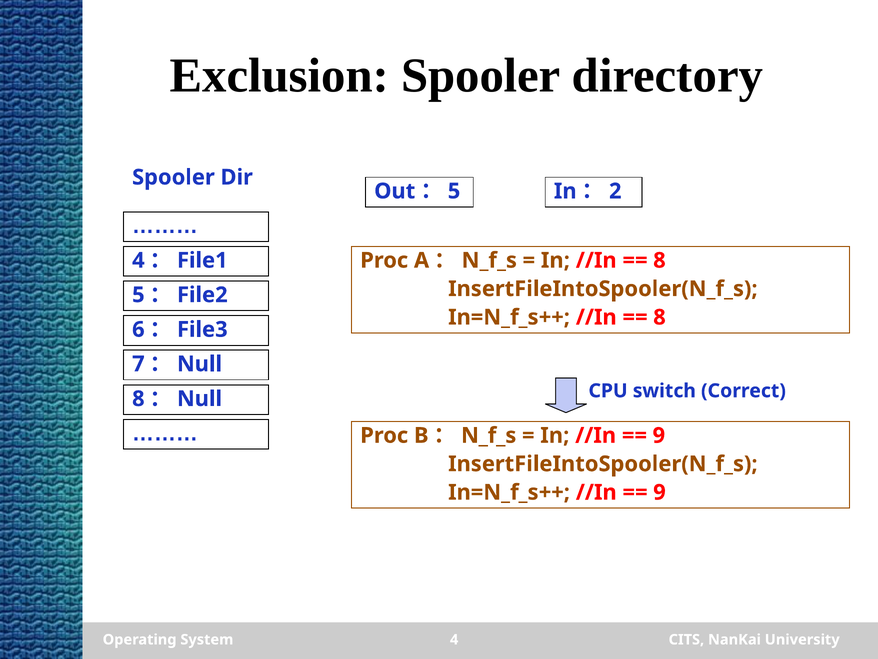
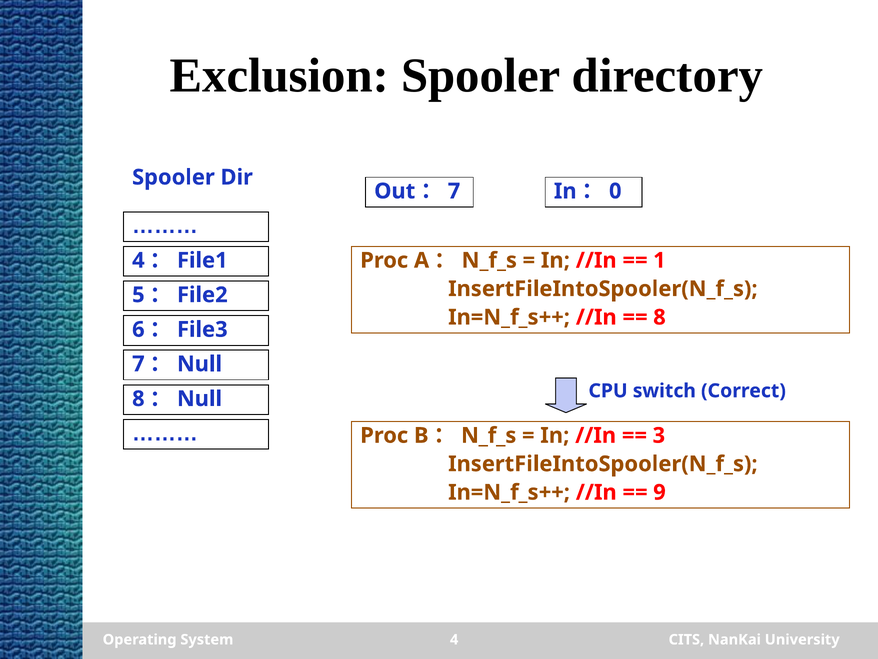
5 at (454, 191): 5 -> 7
2: 2 -> 0
8 at (659, 260): 8 -> 1
9 at (659, 435): 9 -> 3
